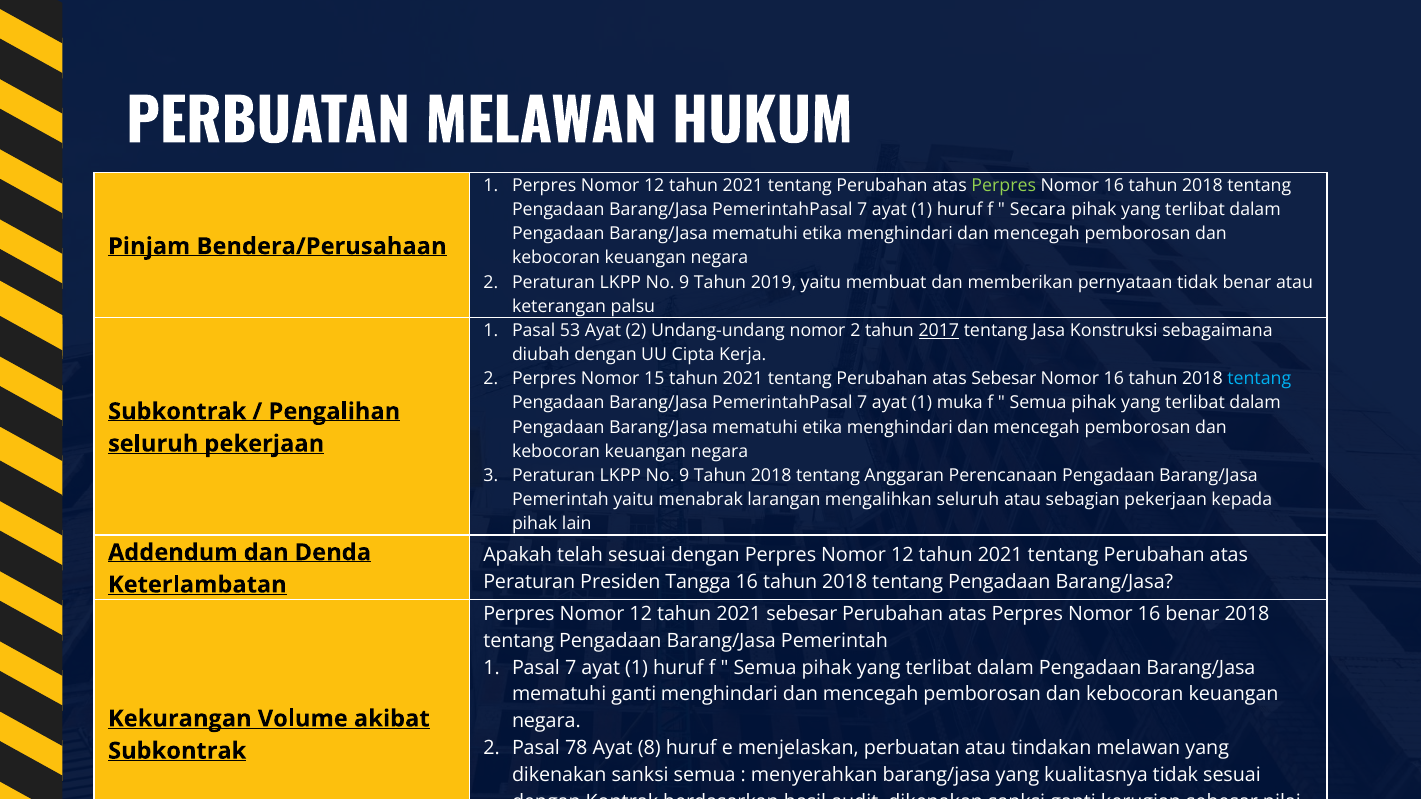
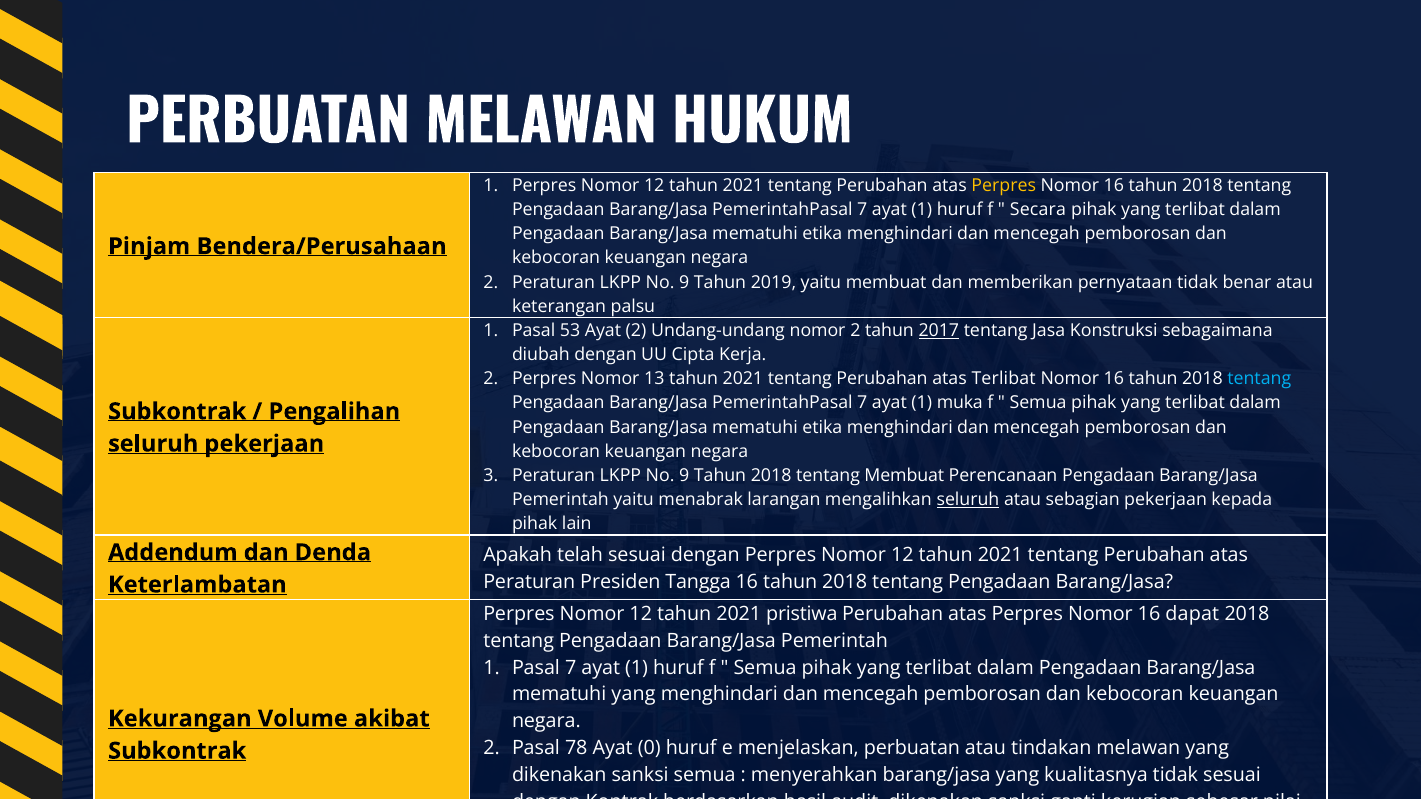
Perpres at (1004, 186) colour: light green -> yellow
15: 15 -> 13
atas Sebesar: Sebesar -> Terlibat
tentang Anggaran: Anggaran -> Membuat
seluruh at (968, 500) underline: none -> present
2021 sebesar: sebesar -> pristiwa
16 benar: benar -> dapat
mematuhi ganti: ganti -> yang
8: 8 -> 0
